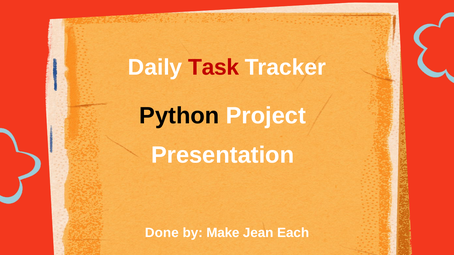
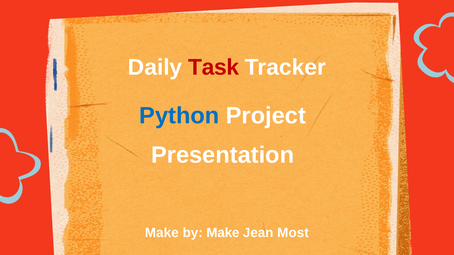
Python colour: black -> blue
Done at (162, 233): Done -> Make
Each: Each -> Most
